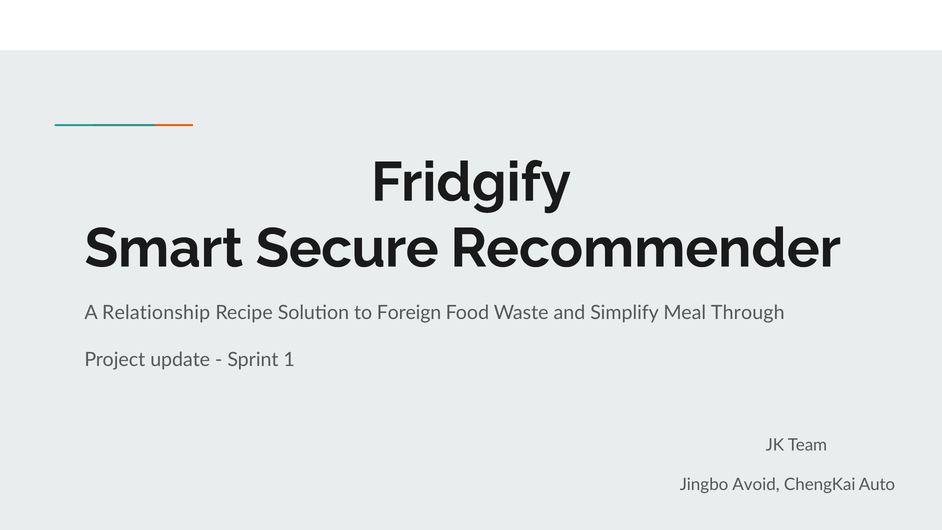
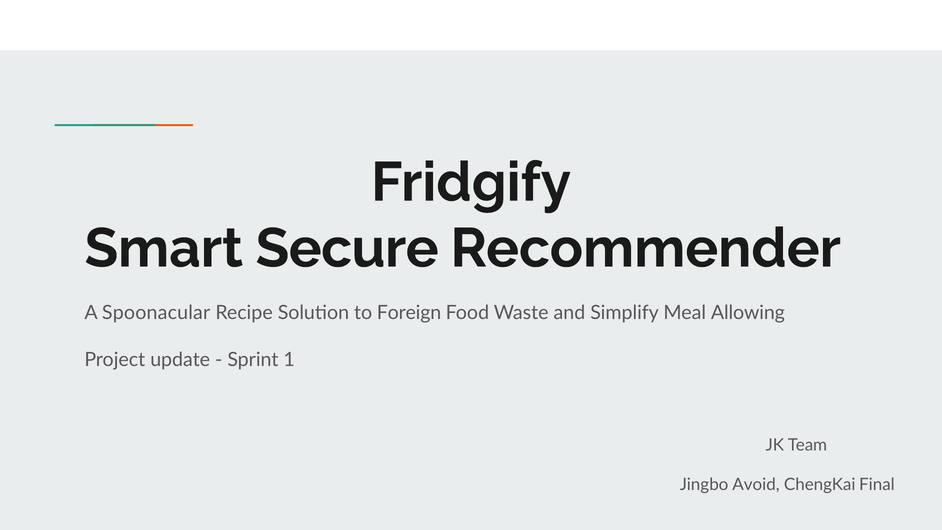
Relationship: Relationship -> Spoonacular
Through: Through -> Allowing
Auto: Auto -> Final
